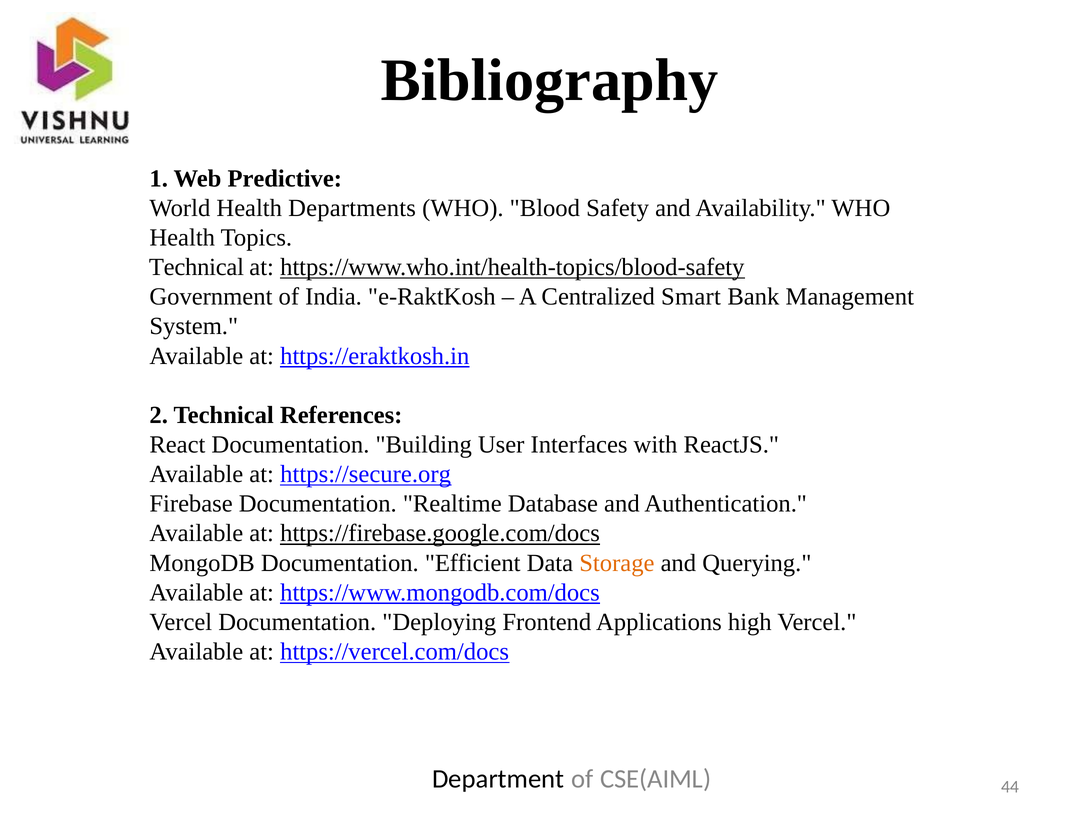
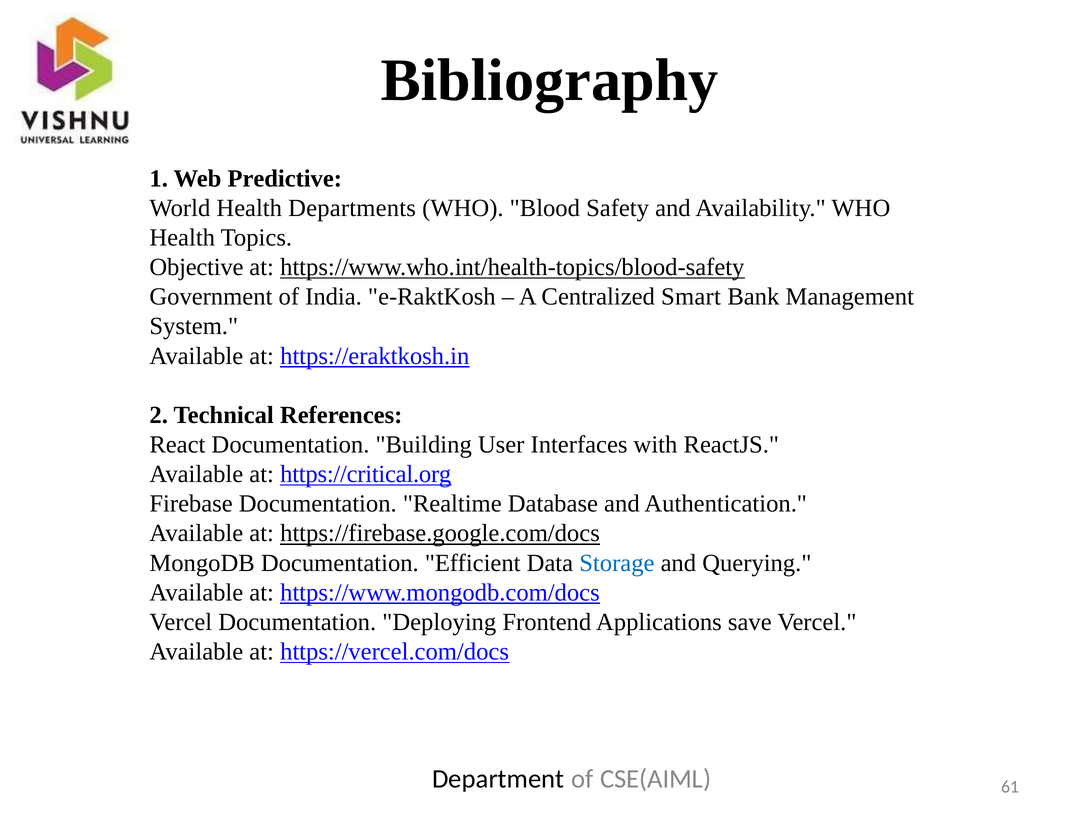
Technical at (196, 267): Technical -> Objective
https://secure.org: https://secure.org -> https://critical.org
Storage colour: orange -> blue
high: high -> save
44: 44 -> 61
